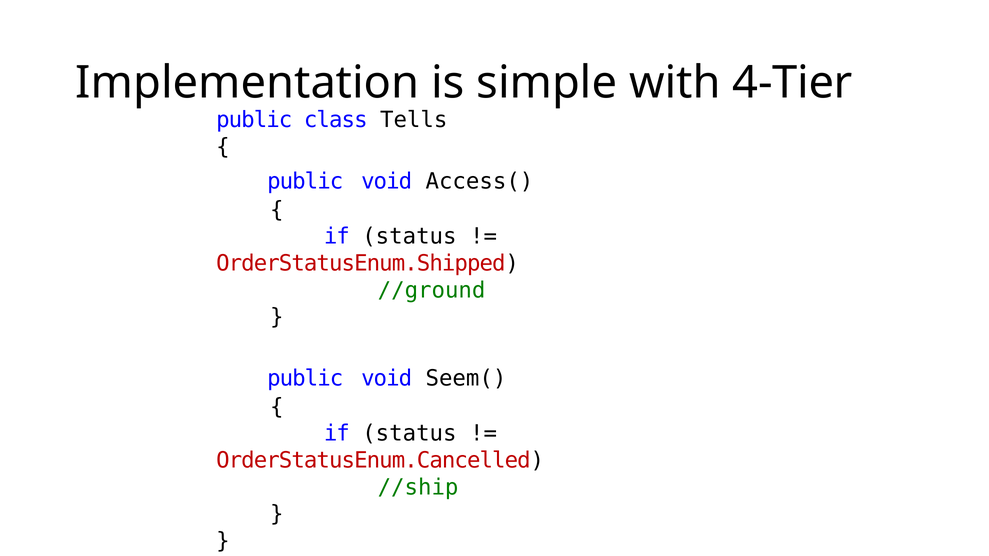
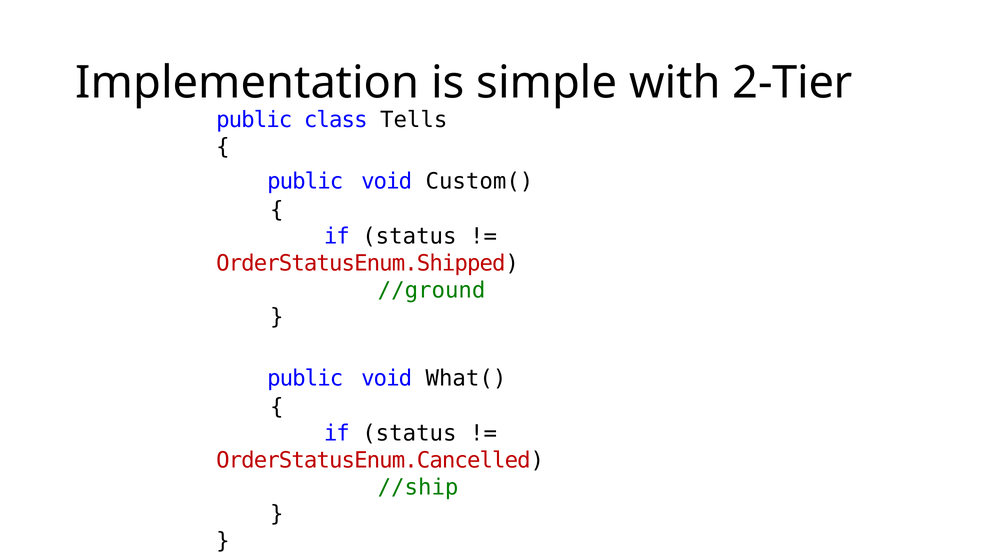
4-Tier: 4-Tier -> 2-Tier
Access(: Access( -> Custom(
Seem(: Seem( -> What(
